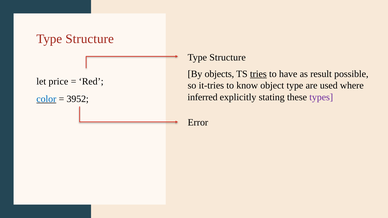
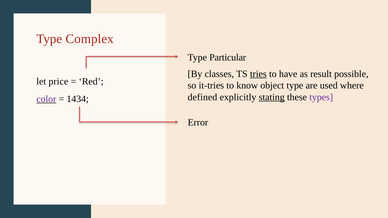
Structure at (90, 39): Structure -> Complex
Structure at (228, 57): Structure -> Particular
objects: objects -> classes
inferred: inferred -> defined
stating underline: none -> present
color colour: blue -> purple
3952: 3952 -> 1434
